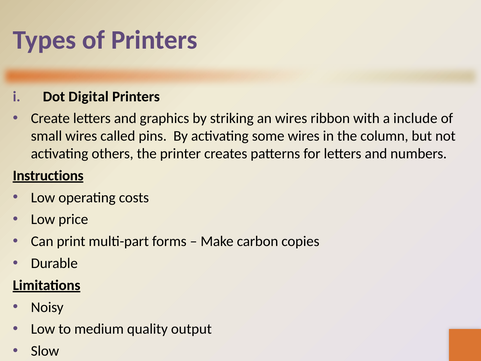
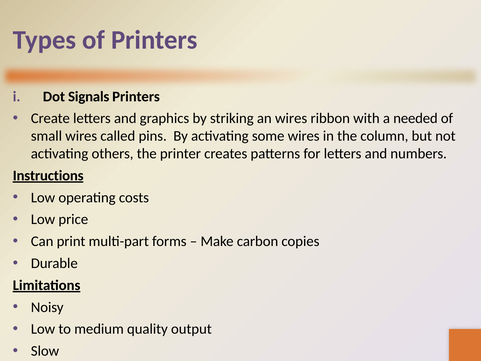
Digital: Digital -> Signals
include: include -> needed
